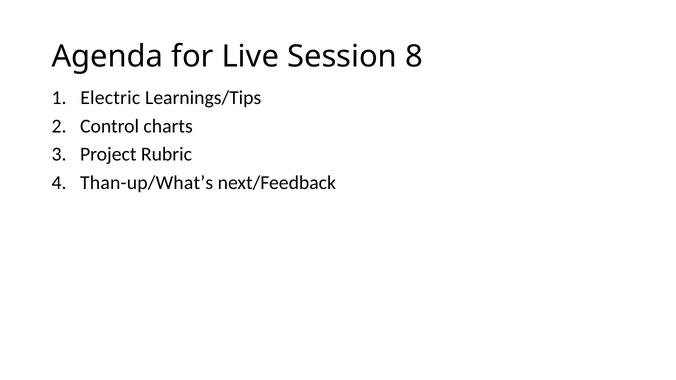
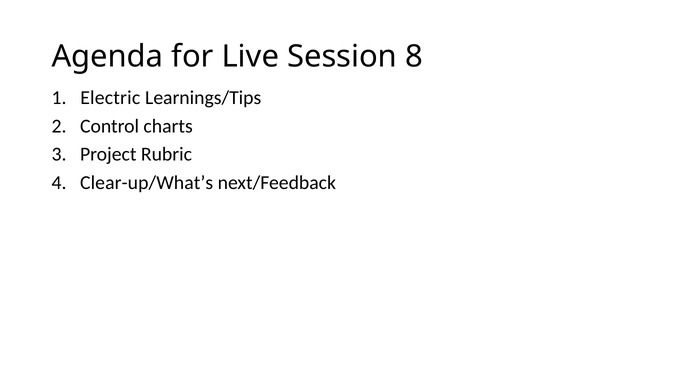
Than-up/What’s: Than-up/What’s -> Clear-up/What’s
